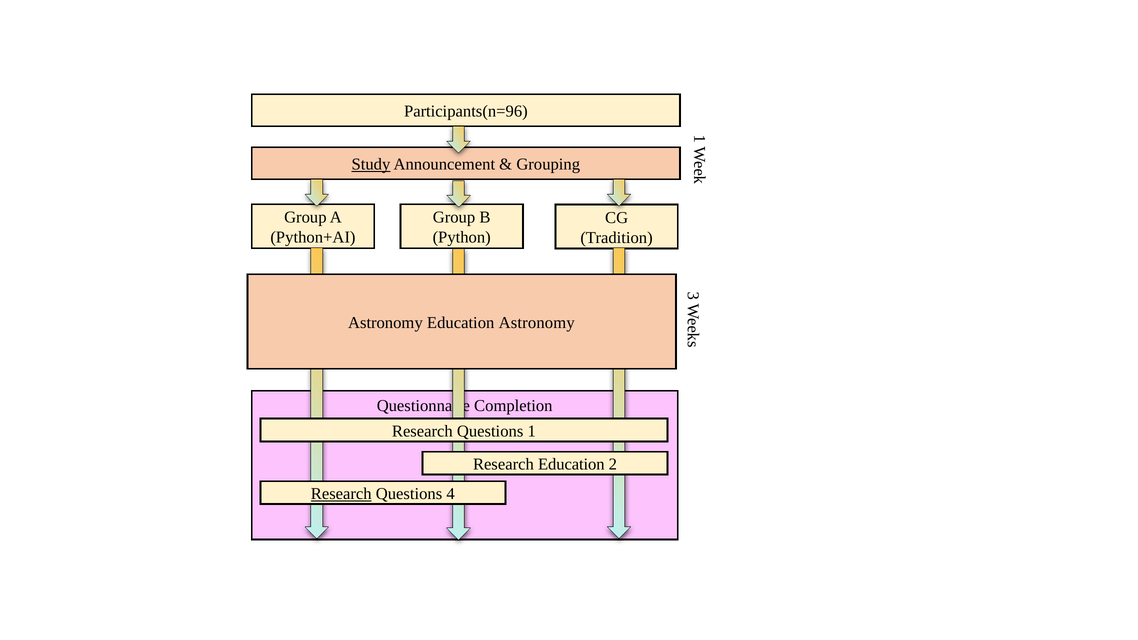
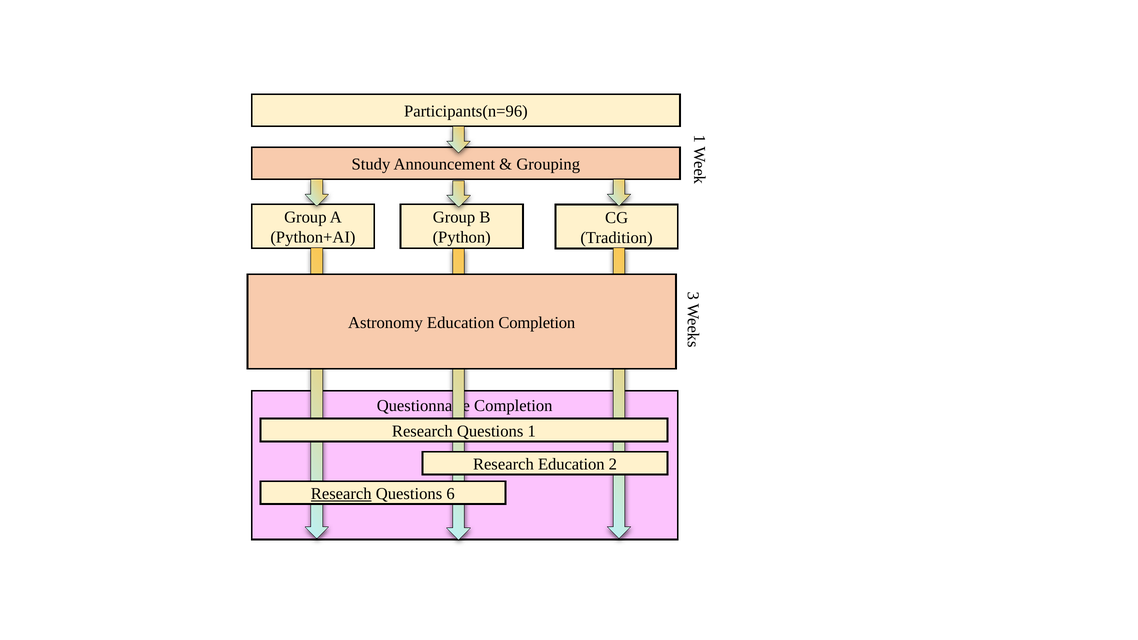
Study underline: present -> none
Education Astronomy: Astronomy -> Completion
4: 4 -> 6
